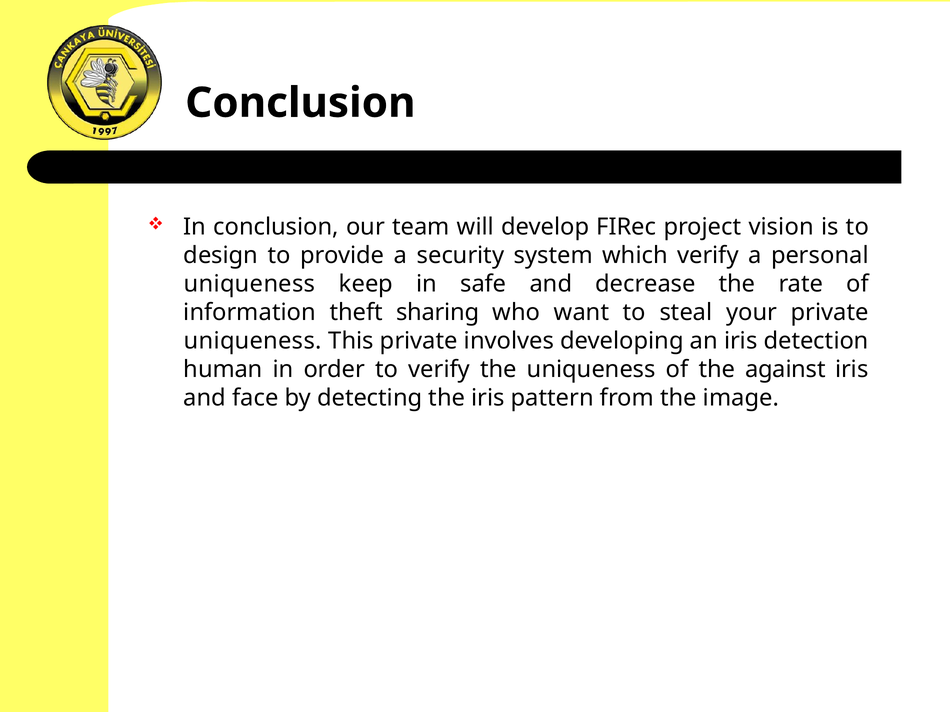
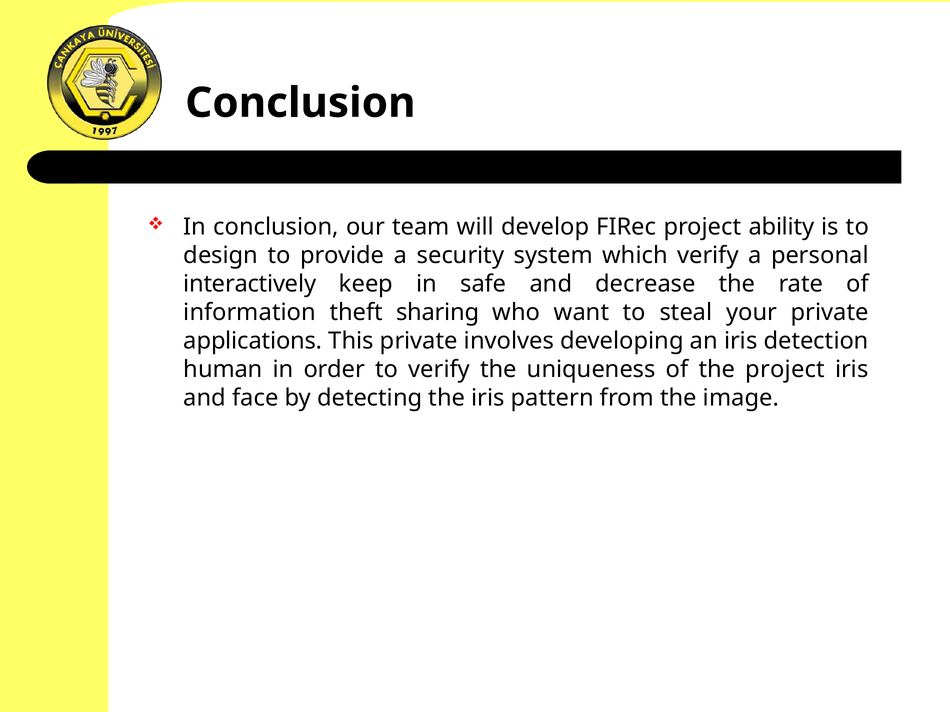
vision: vision -> ability
uniqueness at (249, 284): uniqueness -> interactively
uniqueness at (253, 341): uniqueness -> applications
the against: against -> project
